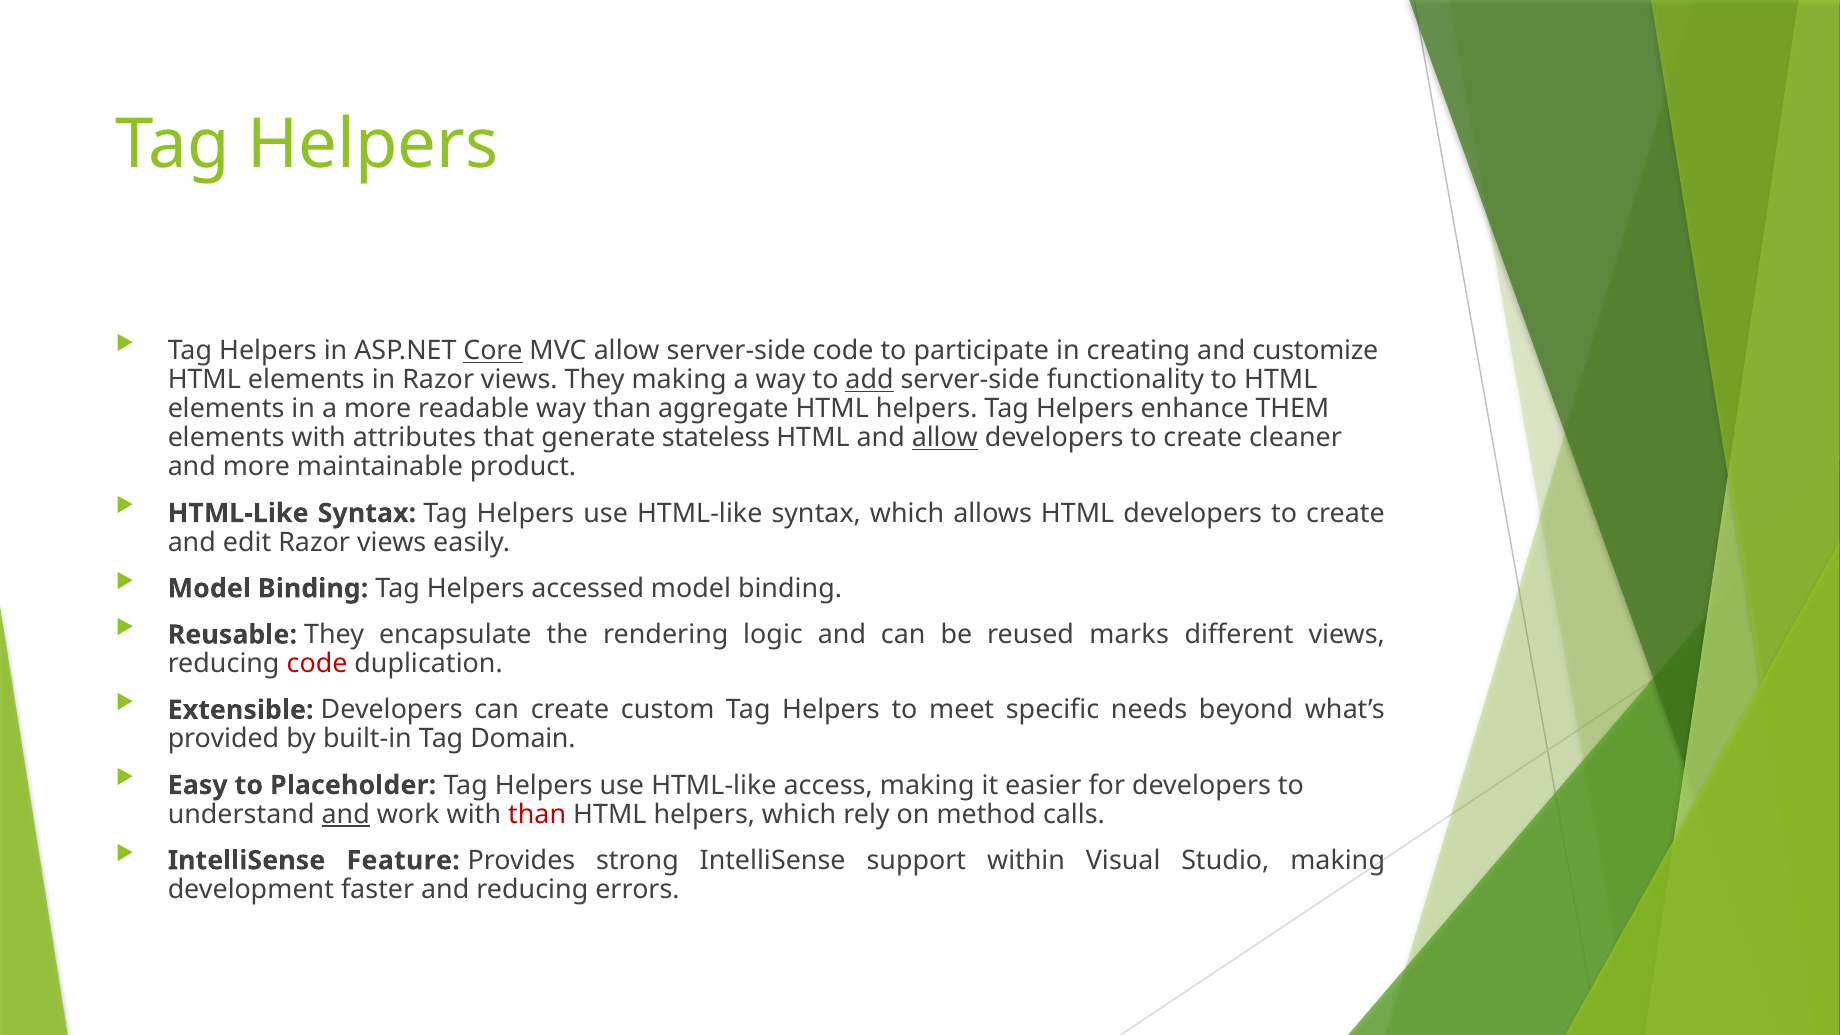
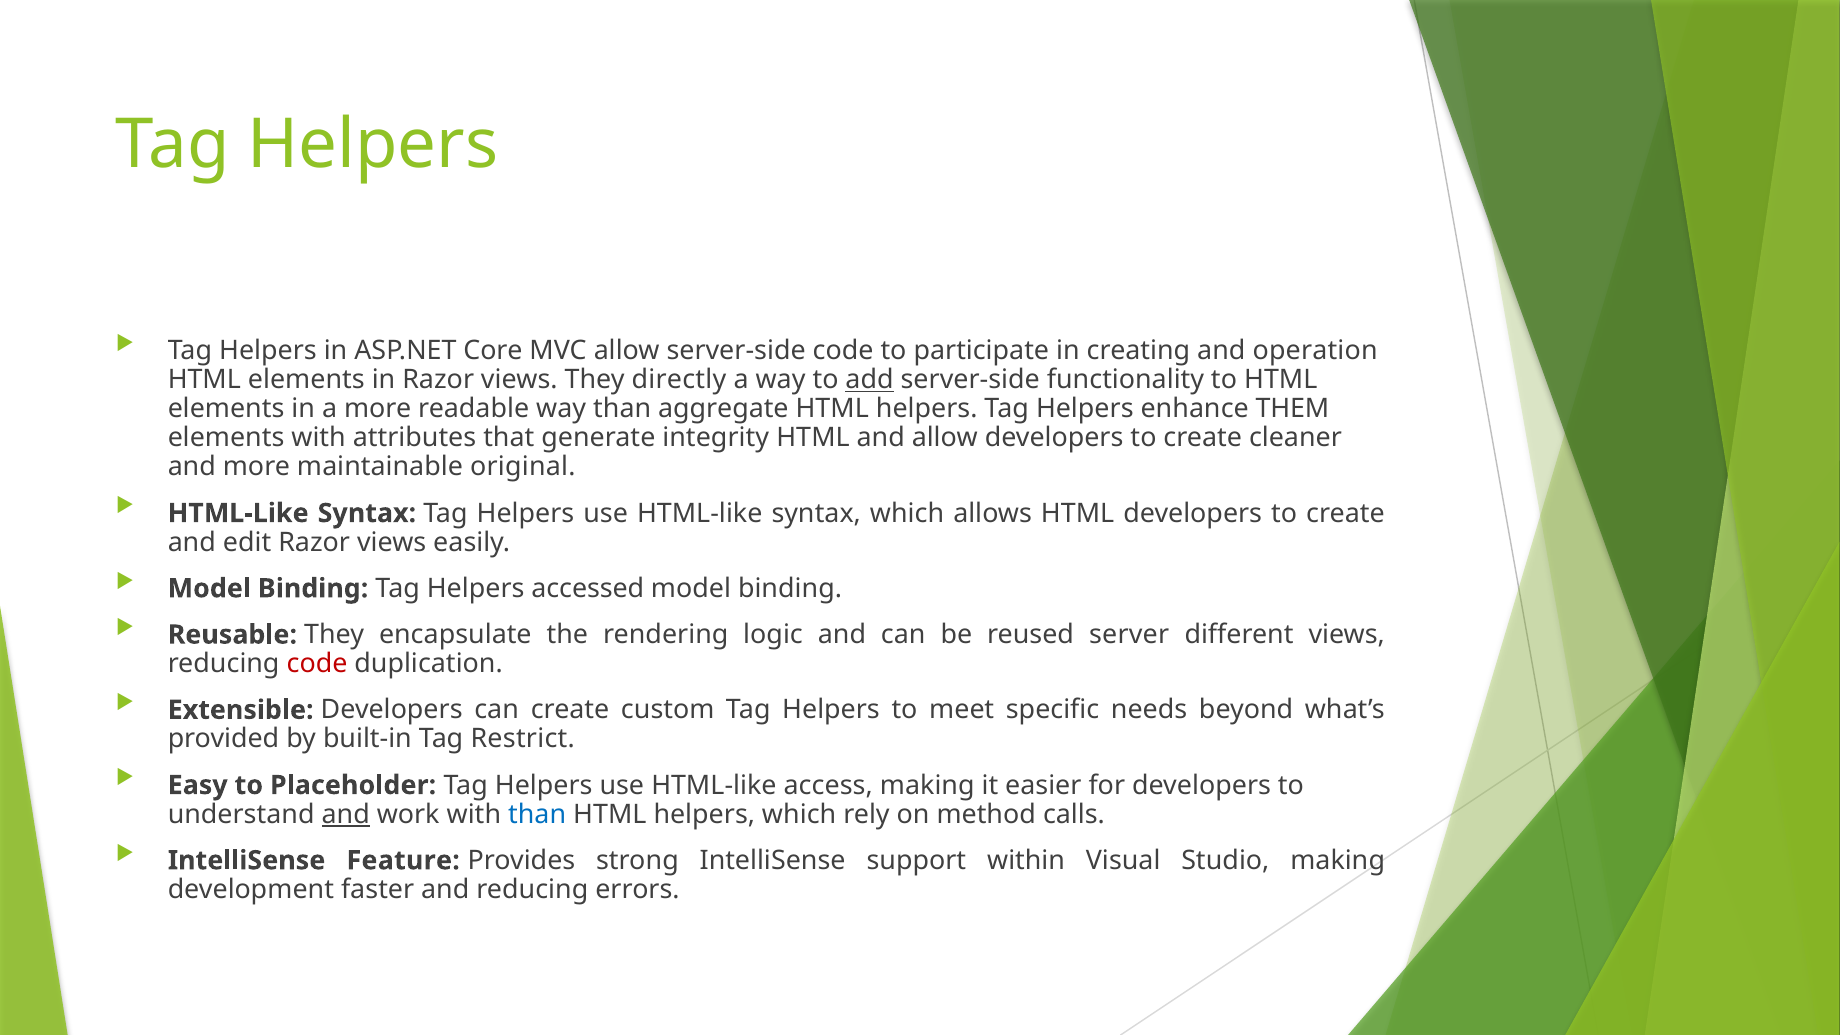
Core underline: present -> none
customize: customize -> operation
They making: making -> directly
stateless: stateless -> integrity
allow at (945, 438) underline: present -> none
product: product -> original
marks: marks -> server
Domain: Domain -> Restrict
than at (537, 814) colour: red -> blue
